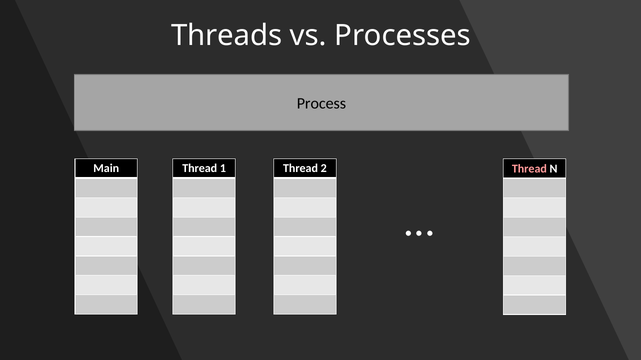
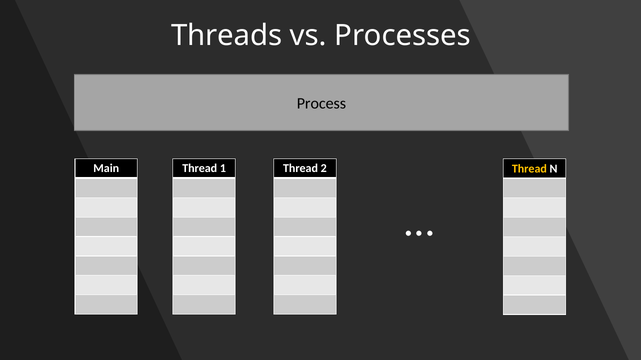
Thread at (529, 169) colour: pink -> yellow
